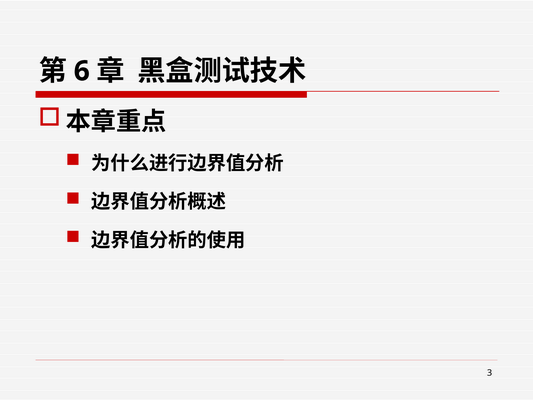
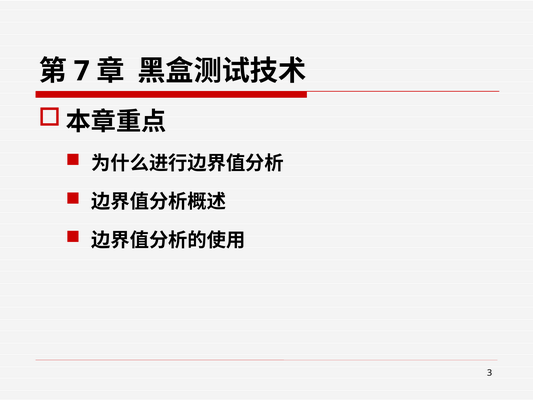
6: 6 -> 7
